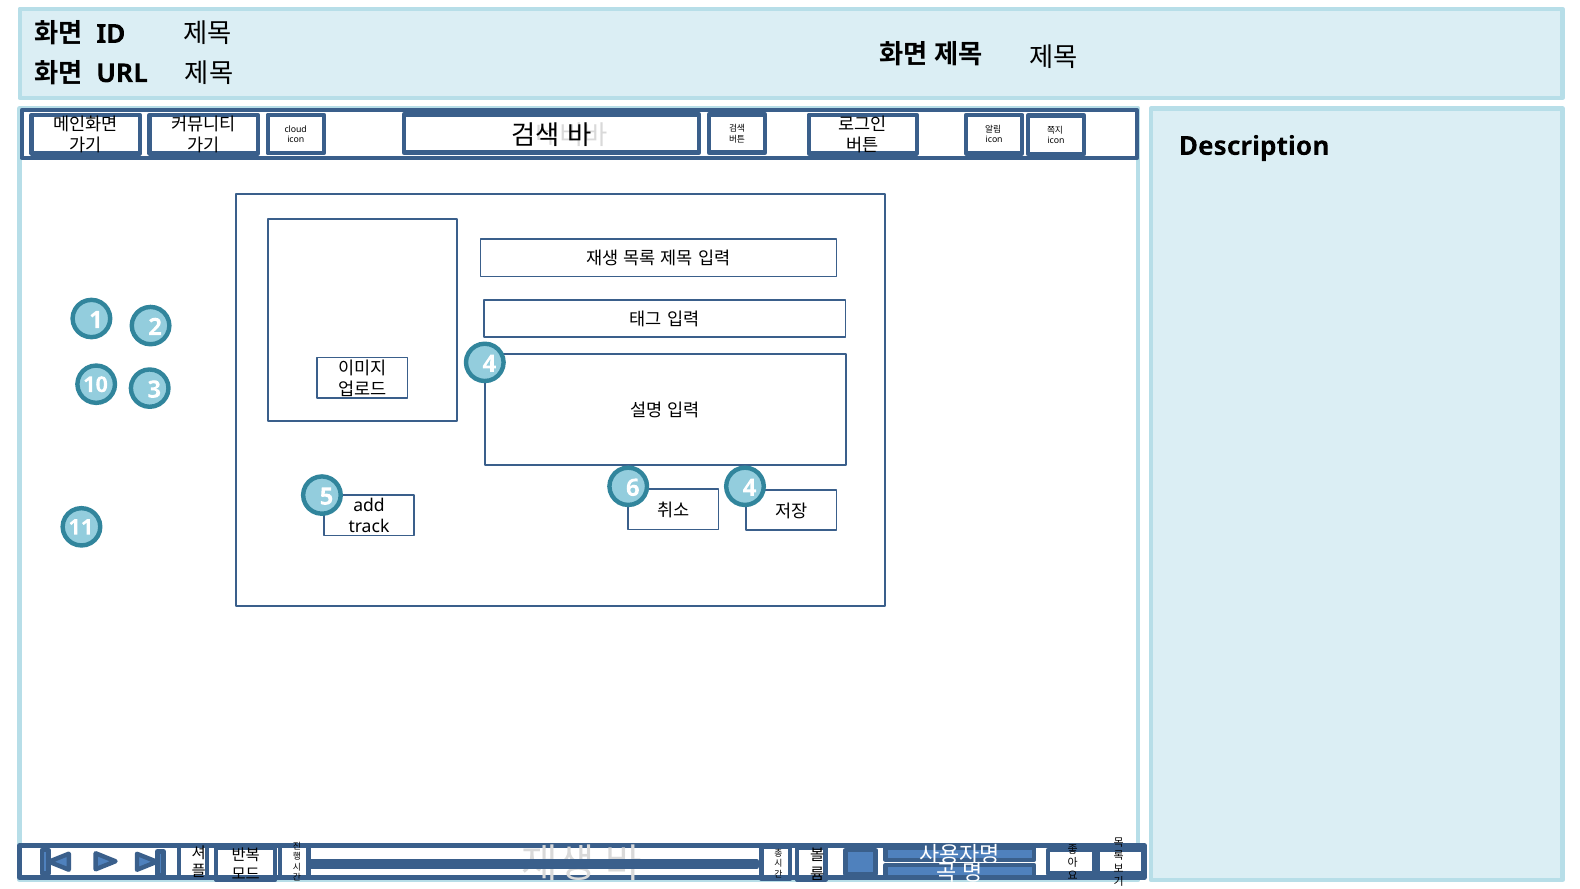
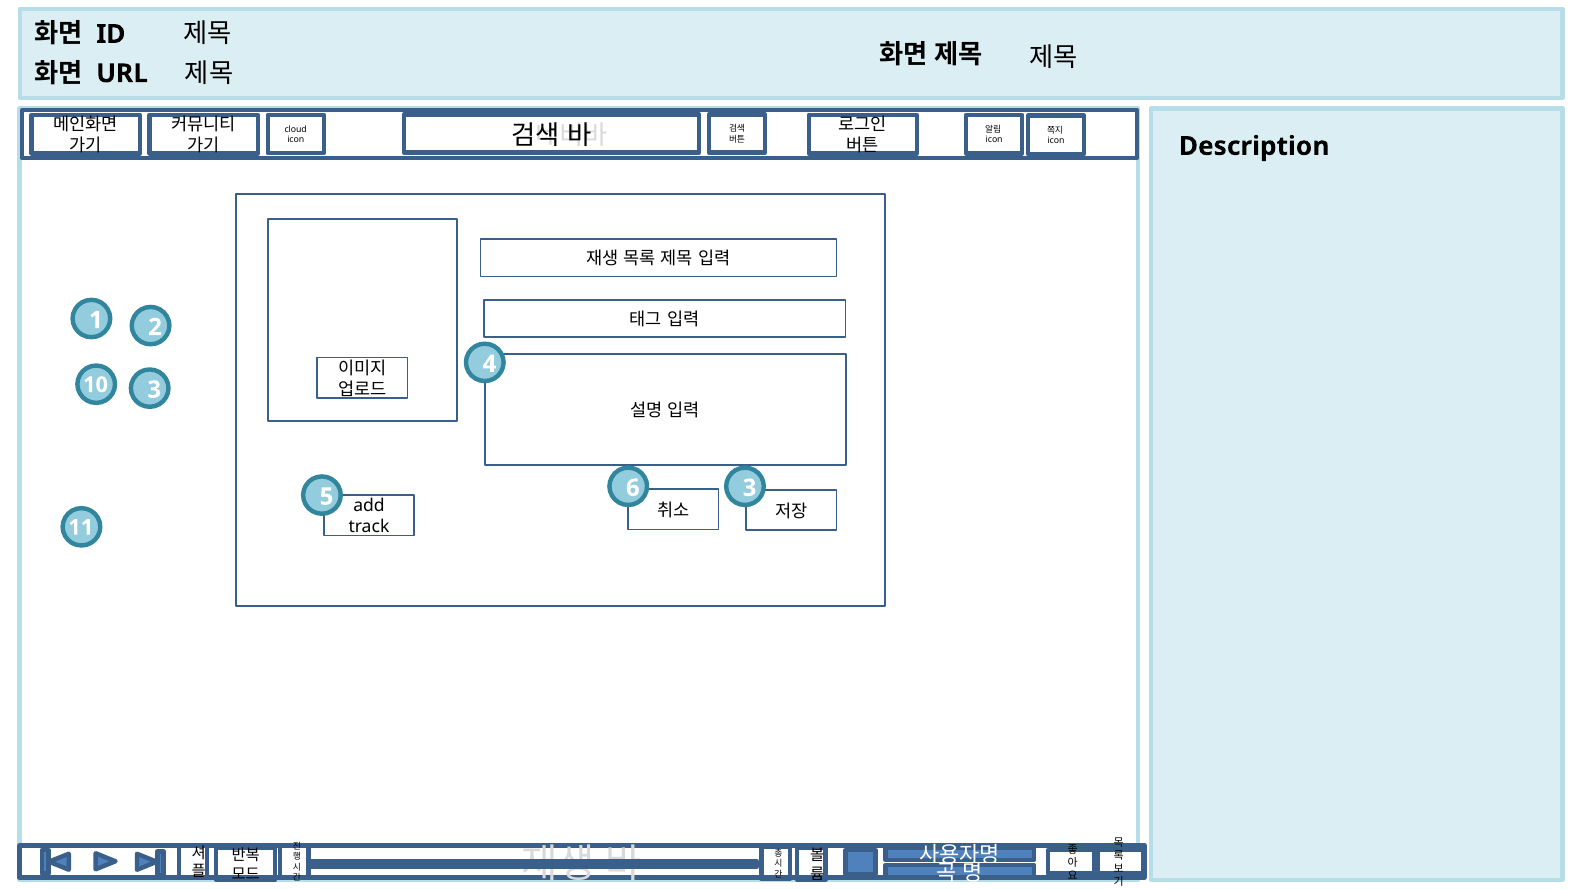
6 4: 4 -> 3
